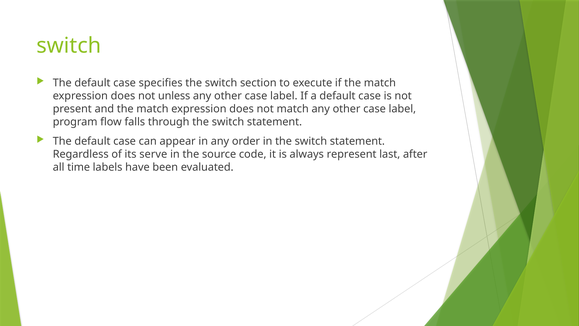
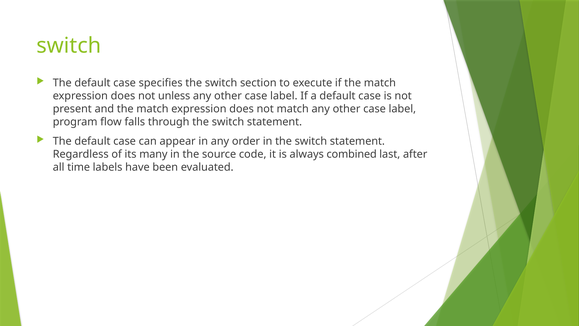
serve: serve -> many
represent: represent -> combined
